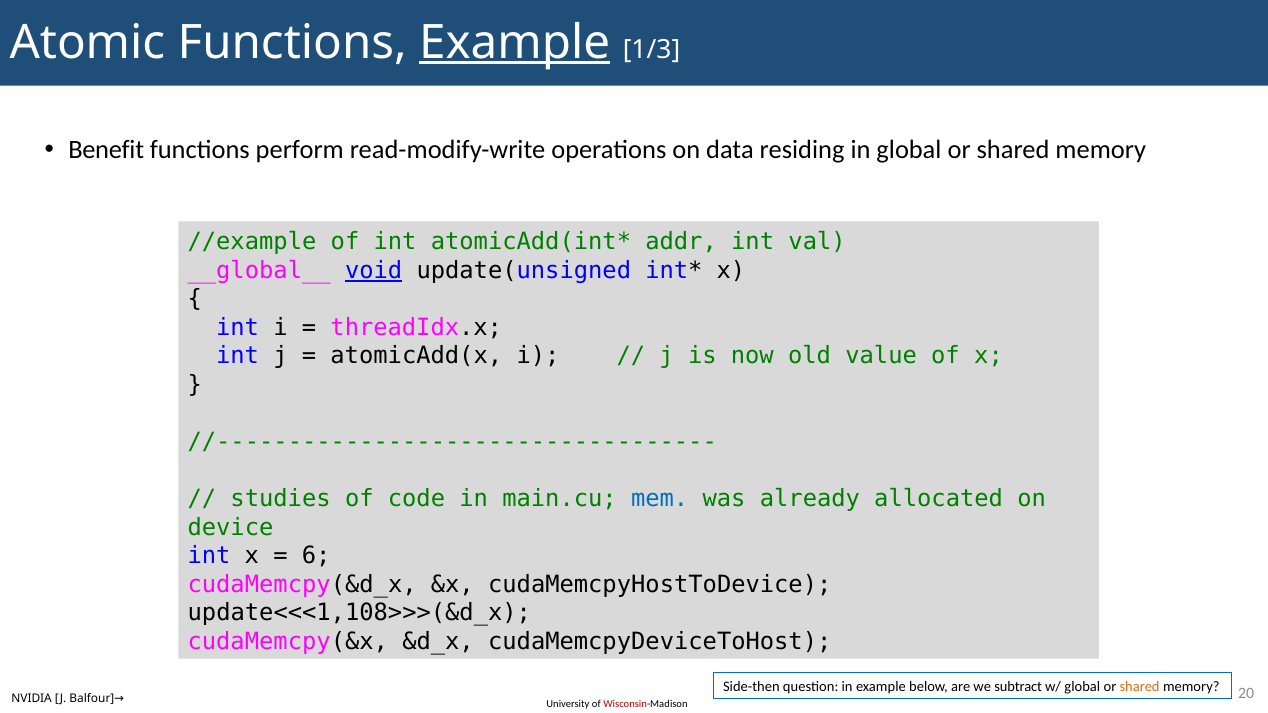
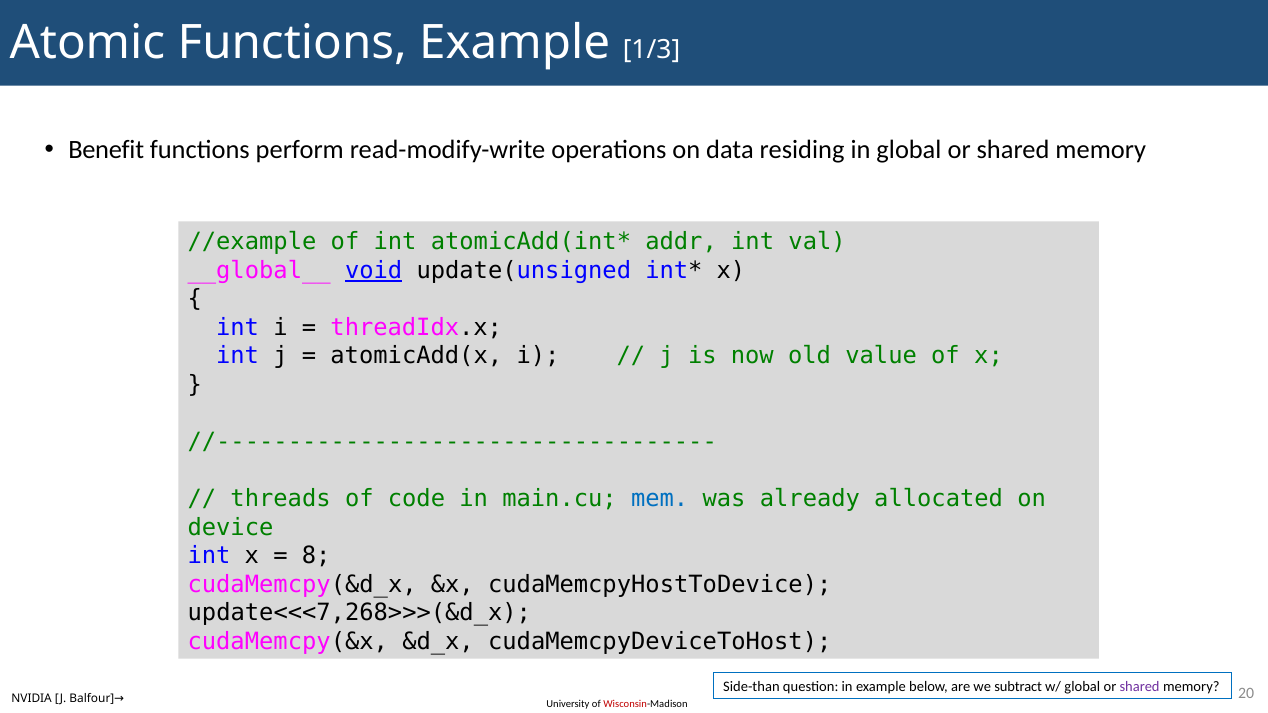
Example at (515, 42) underline: present -> none
studies: studies -> threads
6: 6 -> 8
update<<<1,108>>>(&d_x: update<<<1,108>>>(&d_x -> update<<<7,268>>>(&d_x
Side-then: Side-then -> Side-than
shared at (1140, 687) colour: orange -> purple
